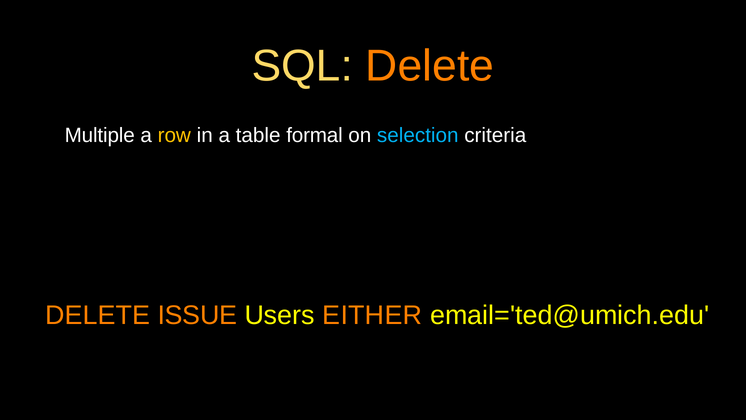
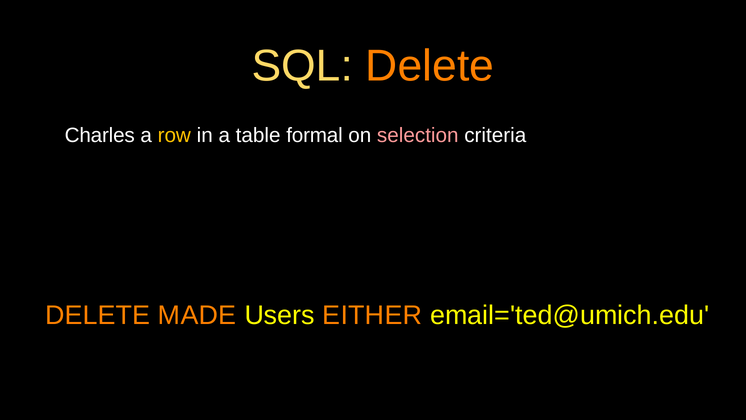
Multiple: Multiple -> Charles
selection colour: light blue -> pink
ISSUE: ISSUE -> MADE
